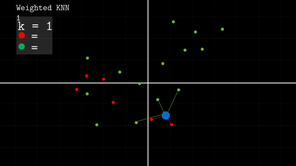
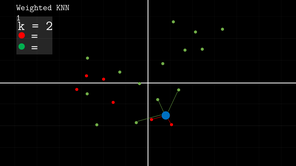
1 at (49, 26): 1 -> 2
